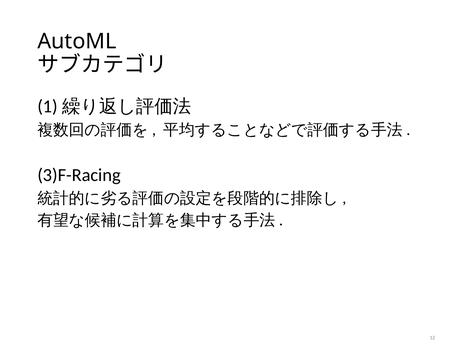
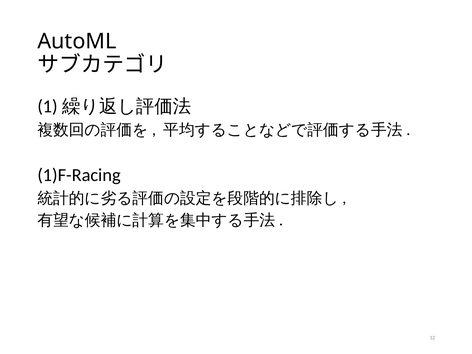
3)F-Racing: 3)F-Racing -> 1)F-Racing
